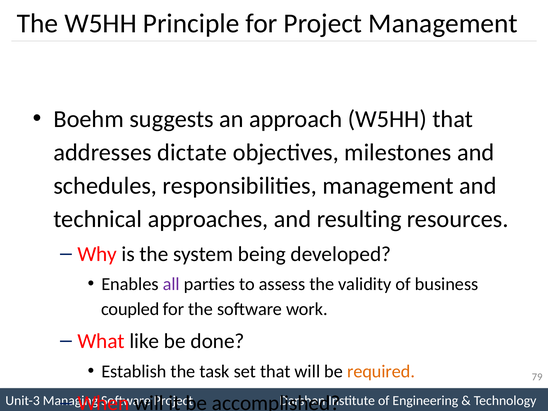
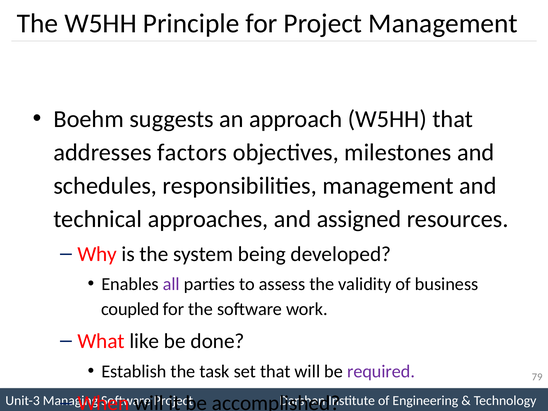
dictate: dictate -> factors
resulting: resulting -> assigned
required colour: orange -> purple
